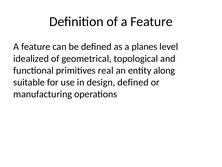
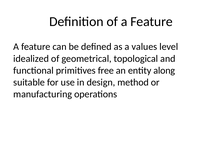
planes: planes -> values
real: real -> free
design defined: defined -> method
